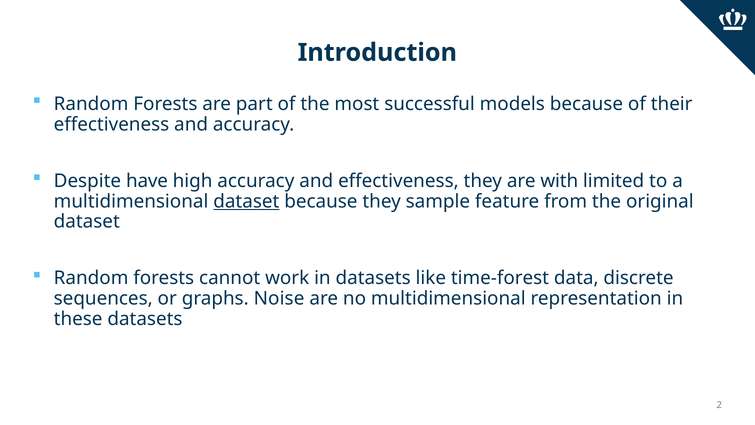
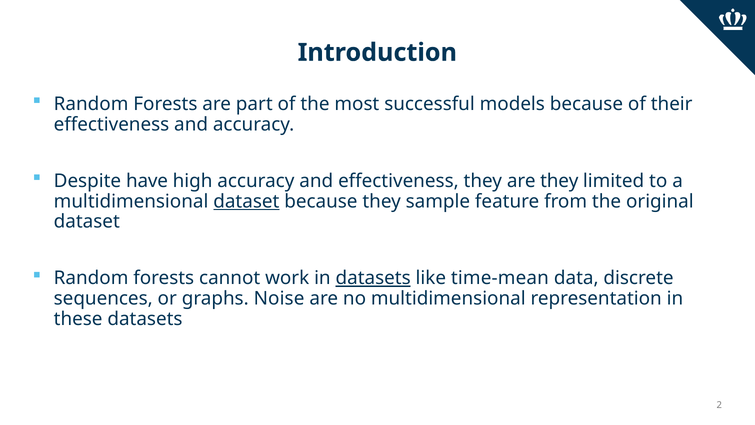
are with: with -> they
datasets at (373, 278) underline: none -> present
time-forest: time-forest -> time-mean
